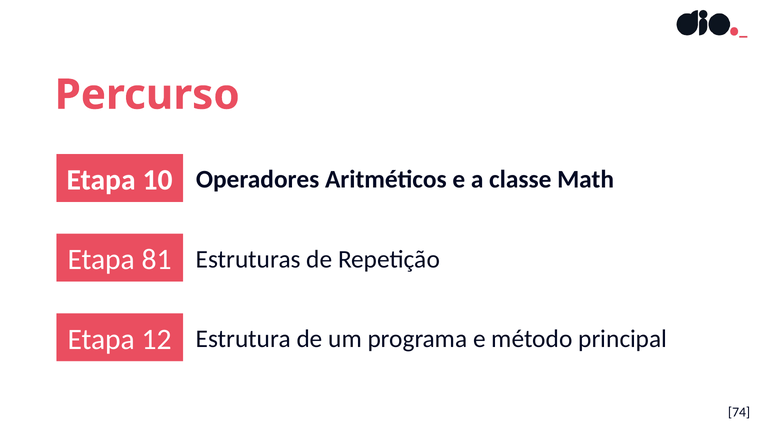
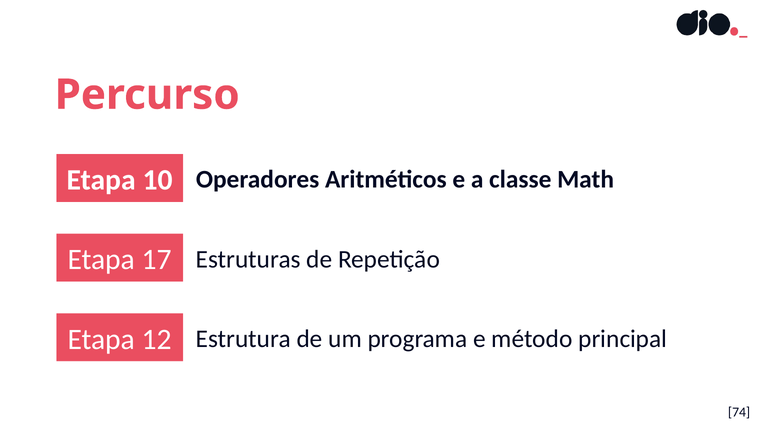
81: 81 -> 17
